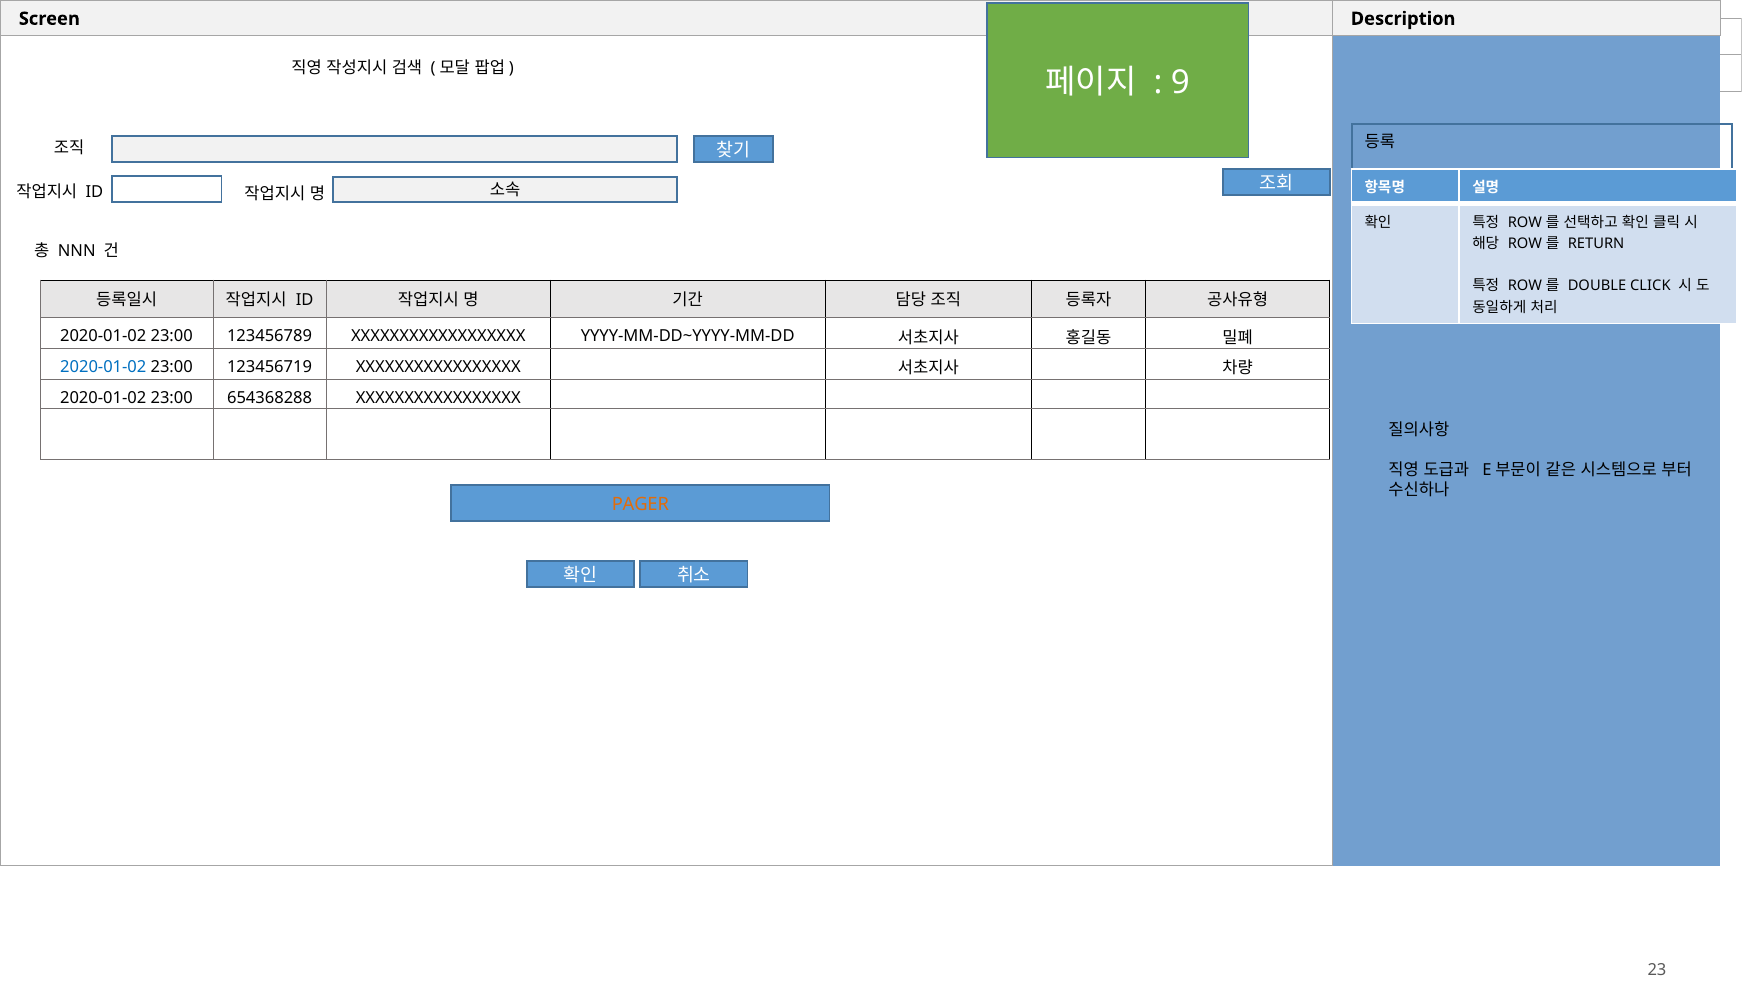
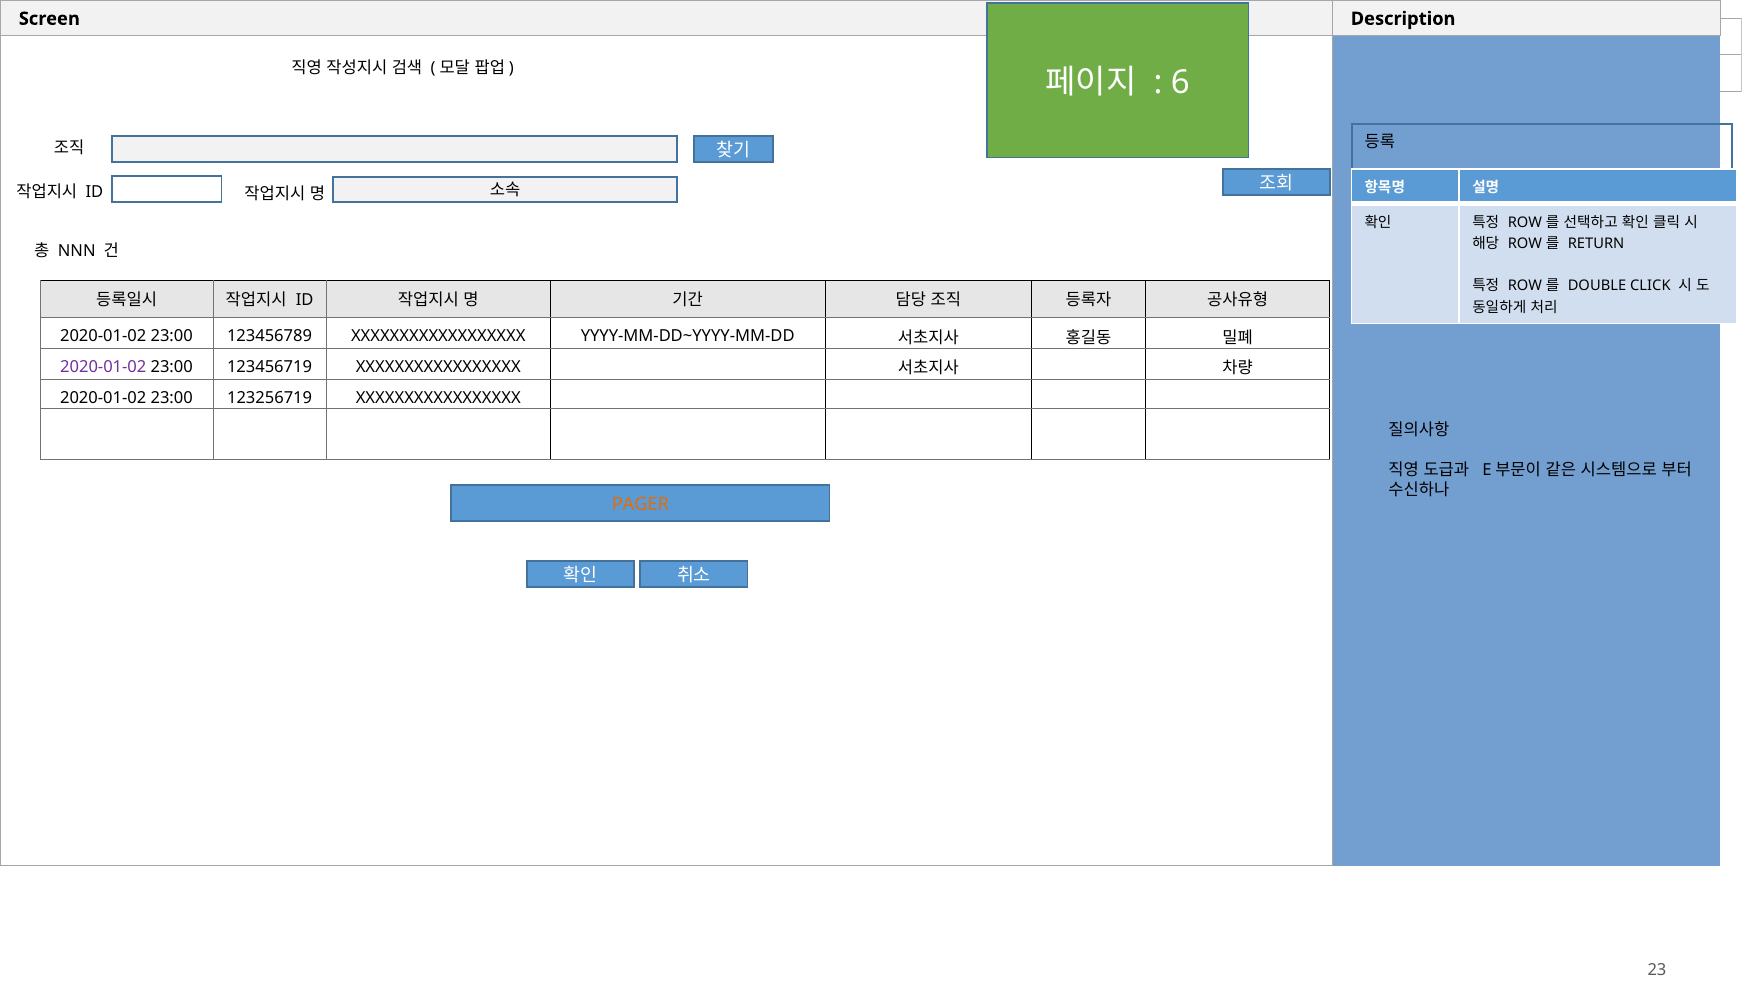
9: 9 -> 6
2020-01-02 at (103, 367) colour: blue -> purple
654368288: 654368288 -> 123256719
